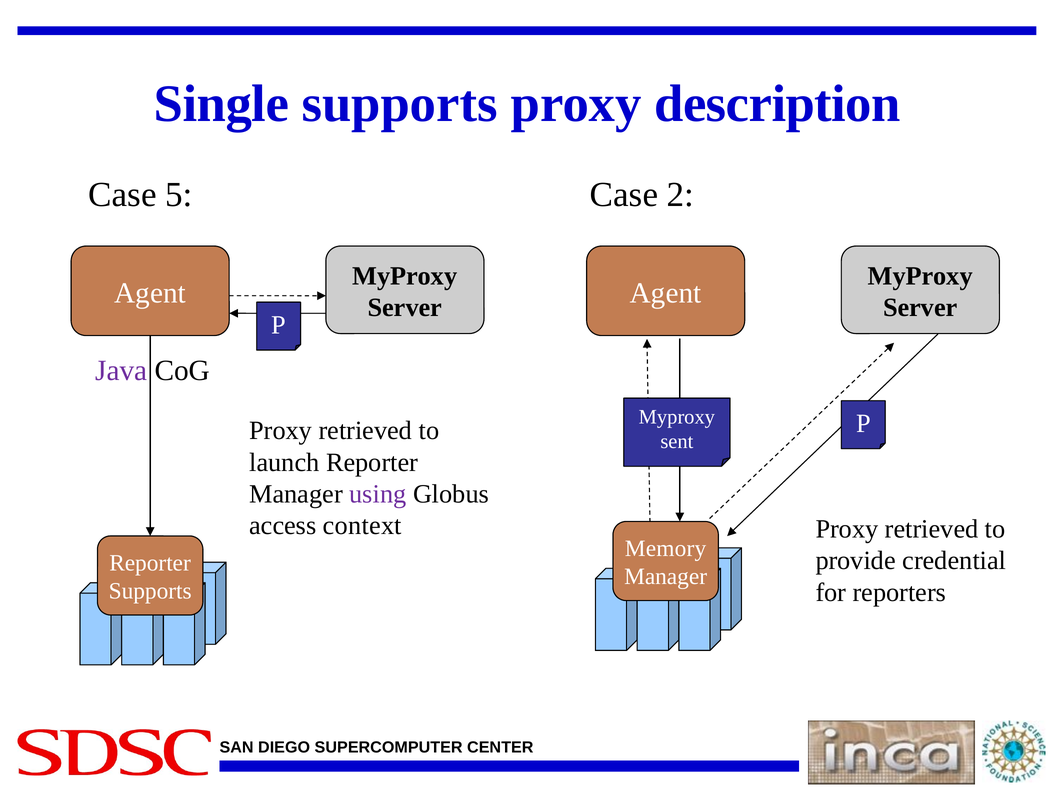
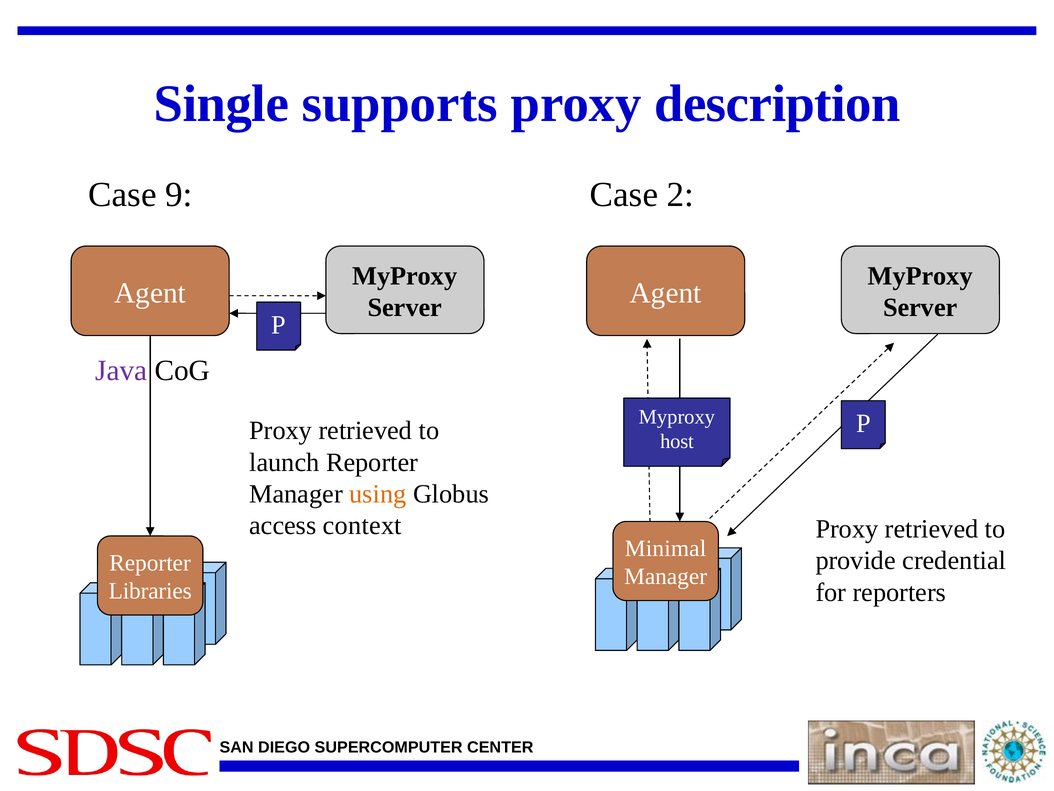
5: 5 -> 9
sent: sent -> host
using colour: purple -> orange
Memory: Memory -> Minimal
Supports at (150, 591): Supports -> Libraries
